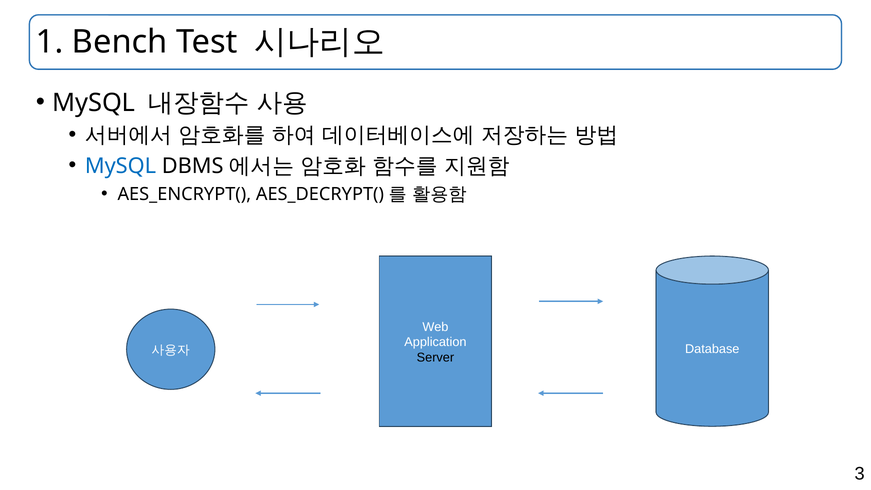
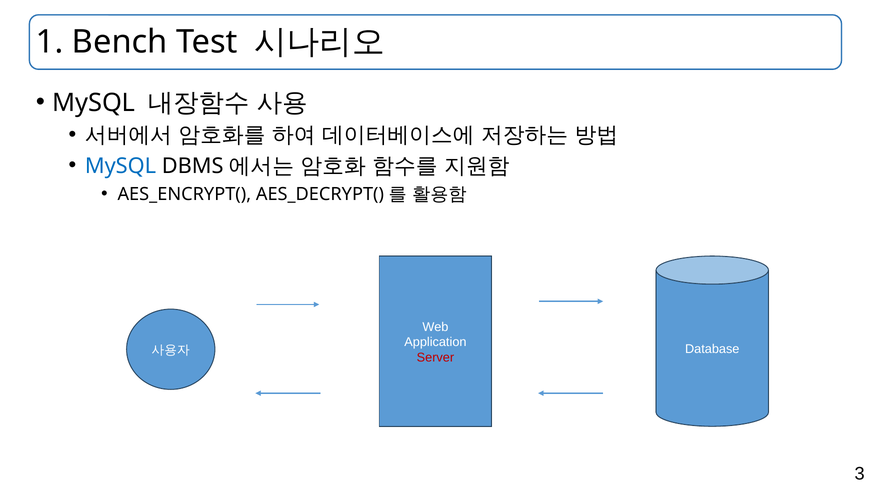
Server colour: black -> red
